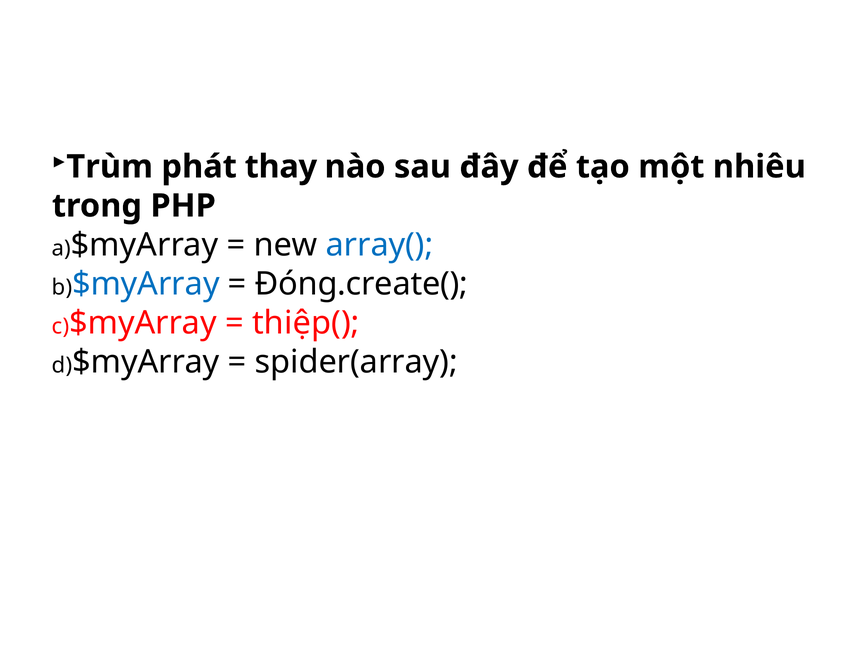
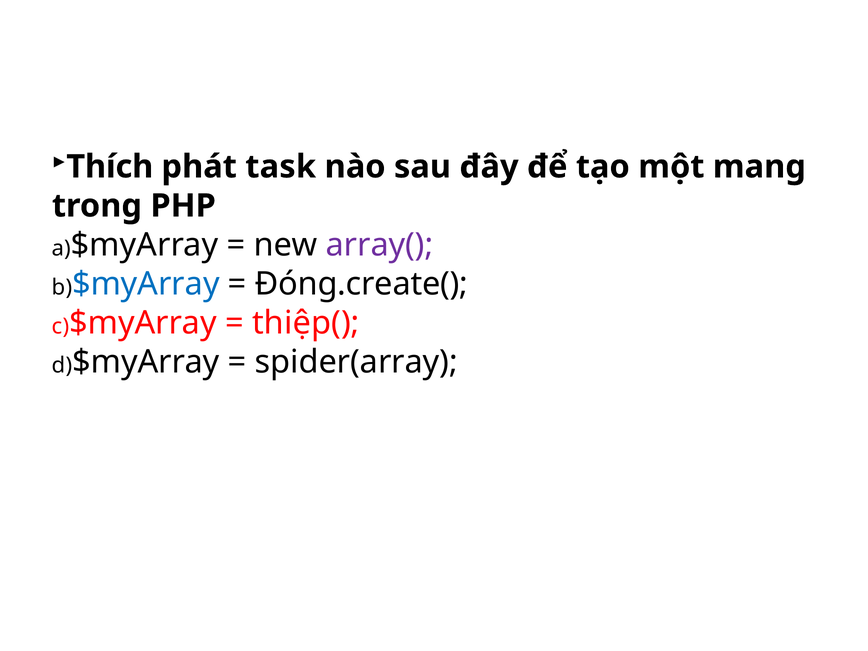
Trùm: Trùm -> Thích
thay: thay -> task
nhiêu: nhiêu -> mang
array( colour: blue -> purple
